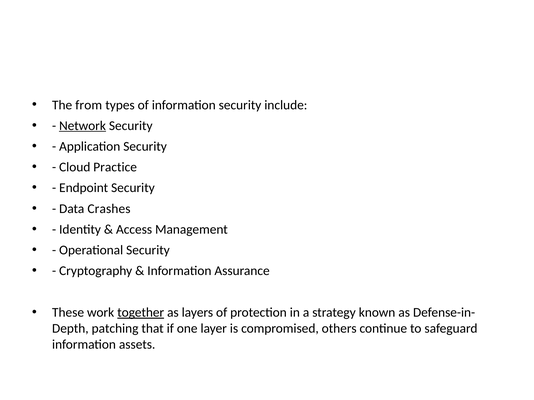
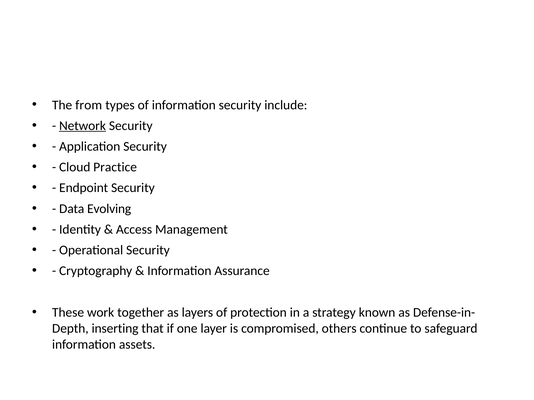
Crashes: Crashes -> Evolving
together underline: present -> none
patching: patching -> inserting
